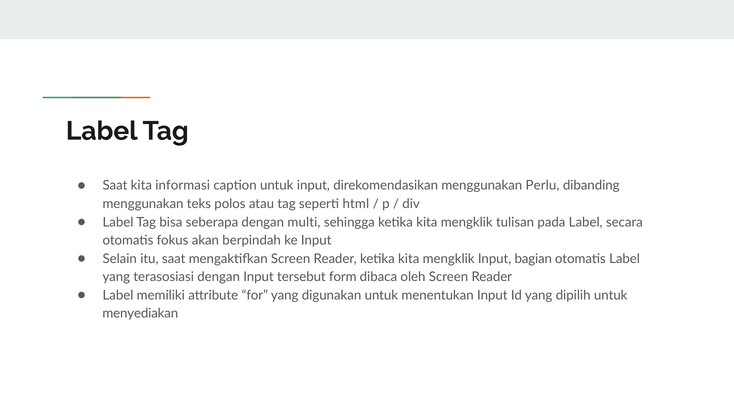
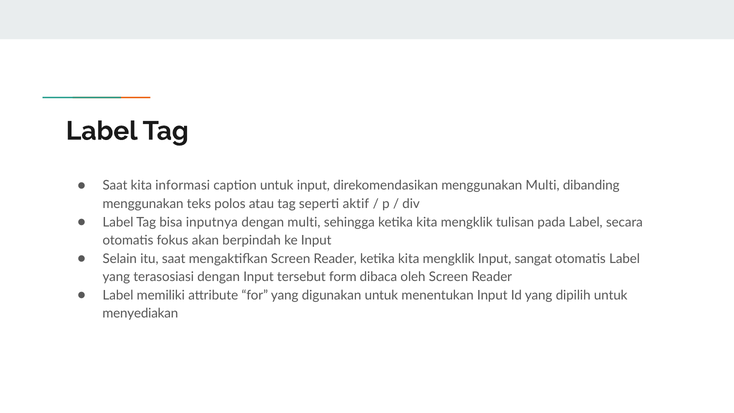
menggunakan Perlu: Perlu -> Multi
html: html -> aktif
seberapa: seberapa -> inputnya
bagian: bagian -> sangat
